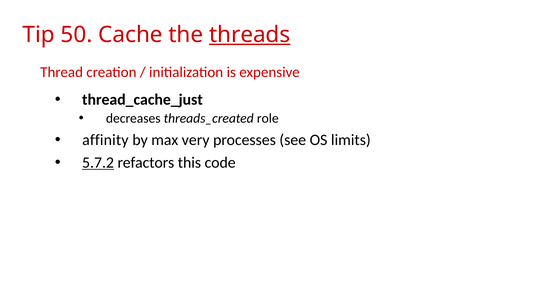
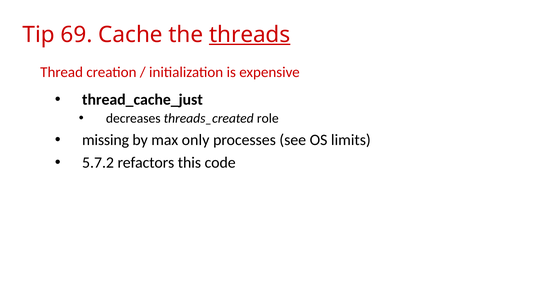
50: 50 -> 69
affinity: affinity -> missing
very: very -> only
5.7.2 underline: present -> none
